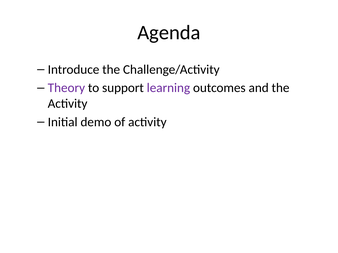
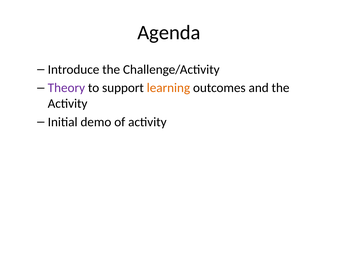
learning colour: purple -> orange
